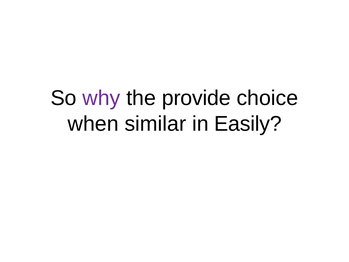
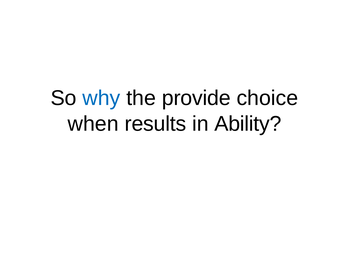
why colour: purple -> blue
similar: similar -> results
Easily: Easily -> Ability
